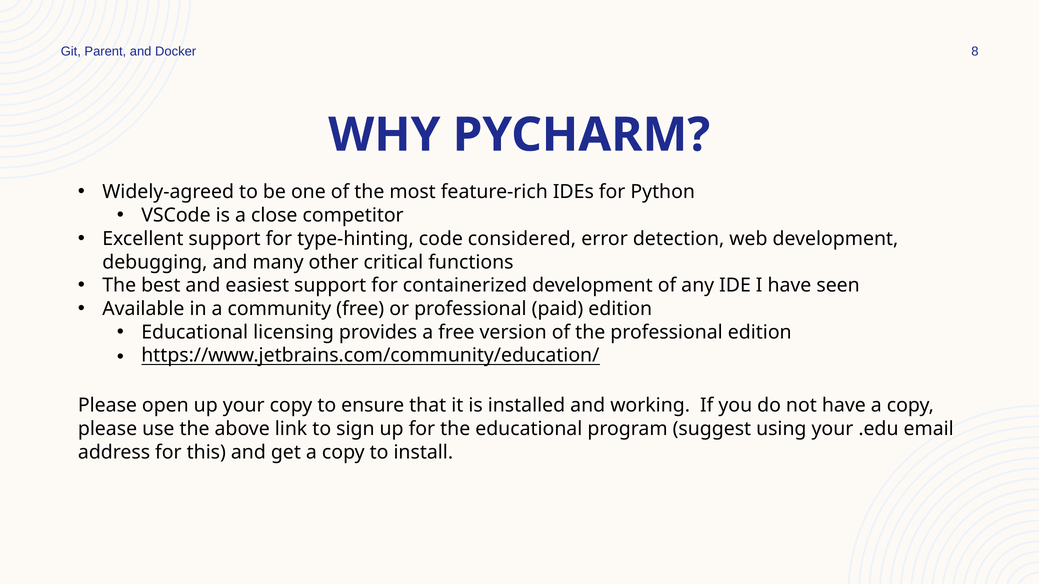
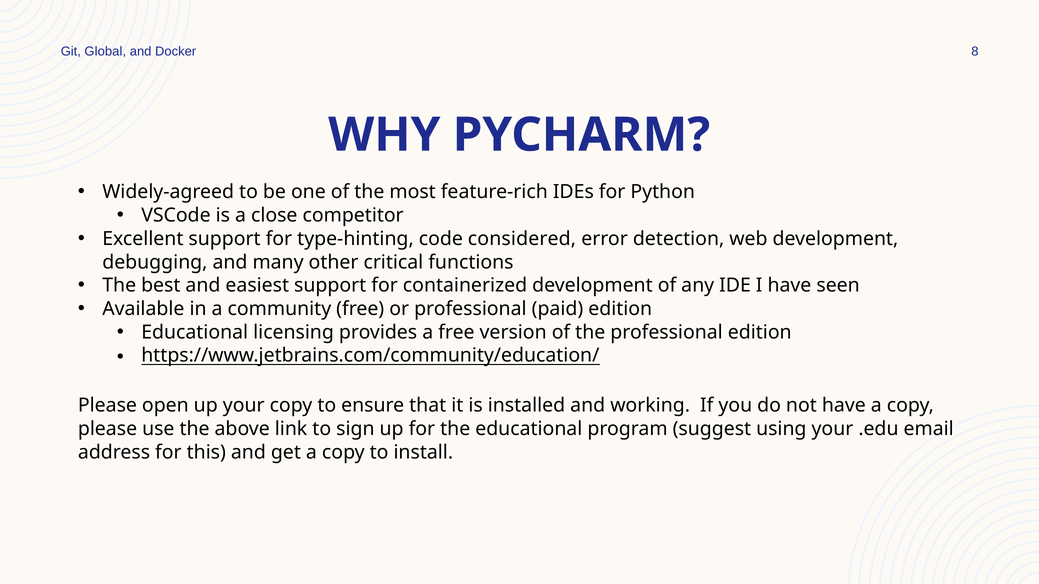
Parent: Parent -> Global
